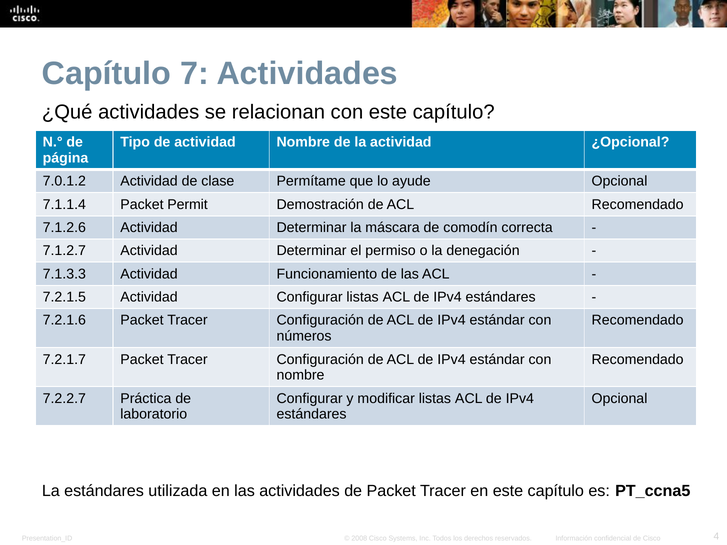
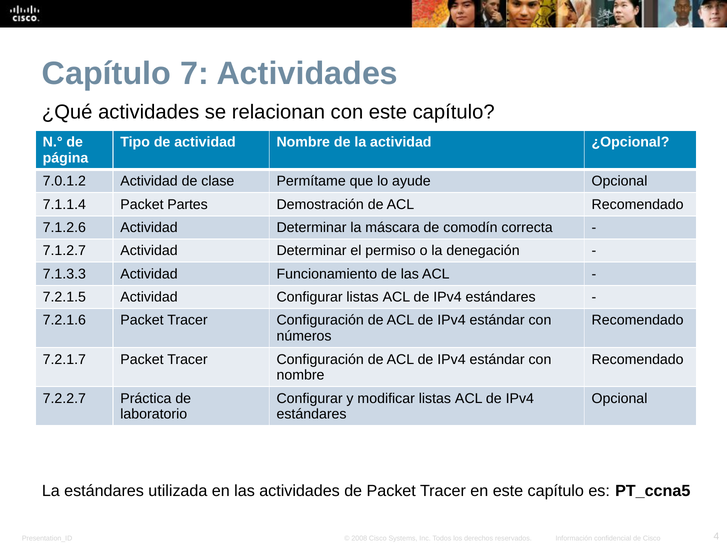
Permit: Permit -> Partes
